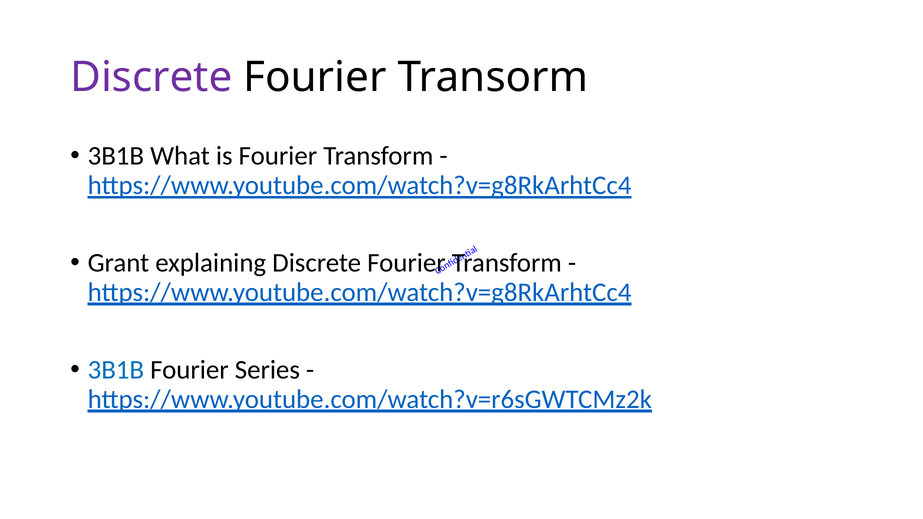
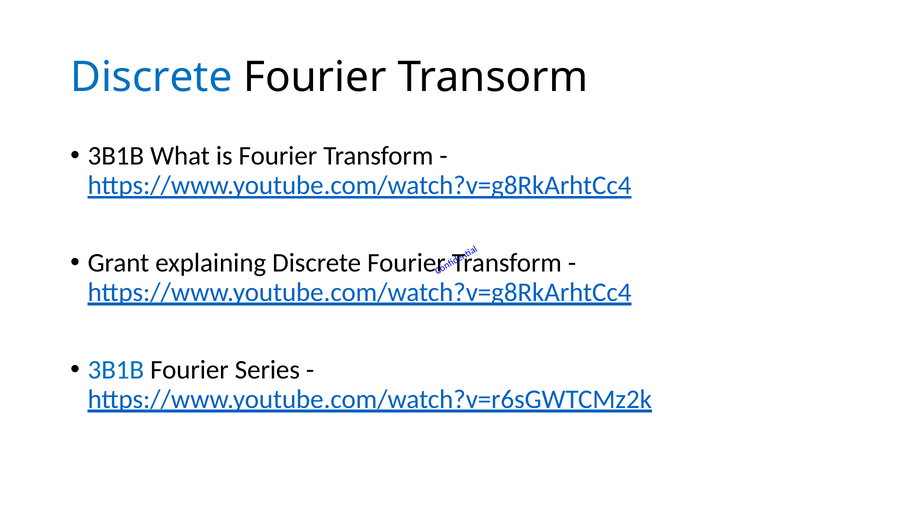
Discrete at (151, 78) colour: purple -> blue
